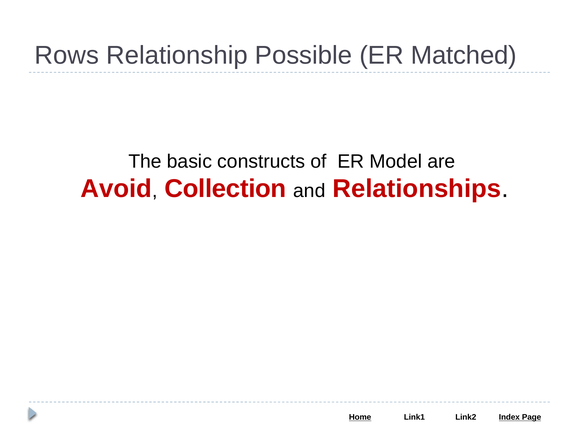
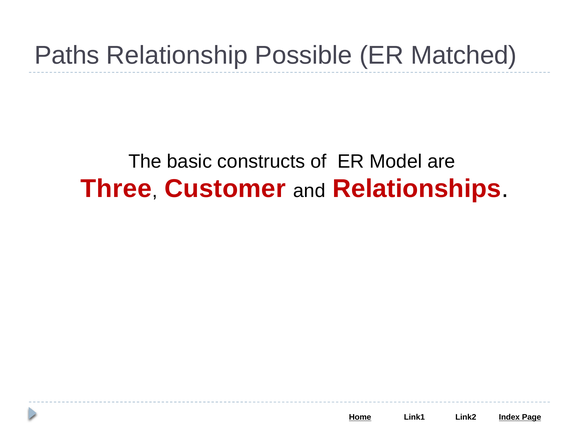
Rows: Rows -> Paths
Avoid: Avoid -> Three
Collection: Collection -> Customer
